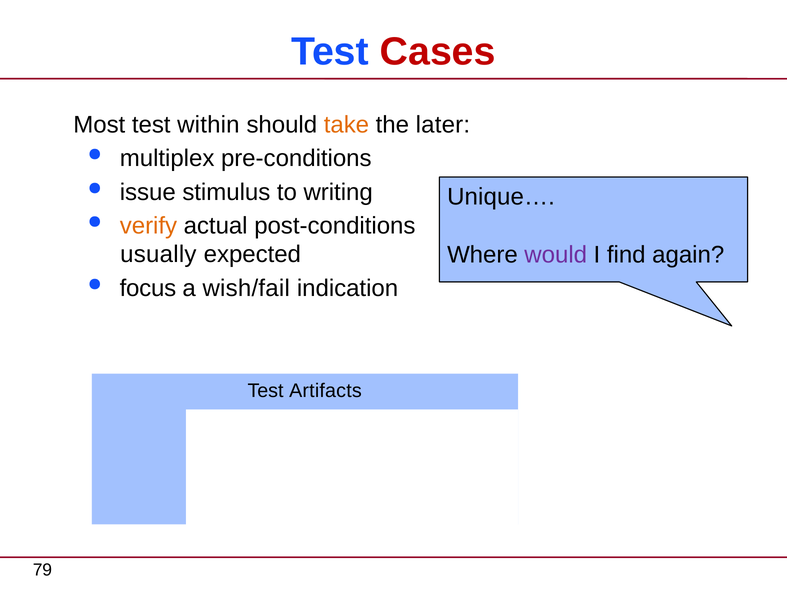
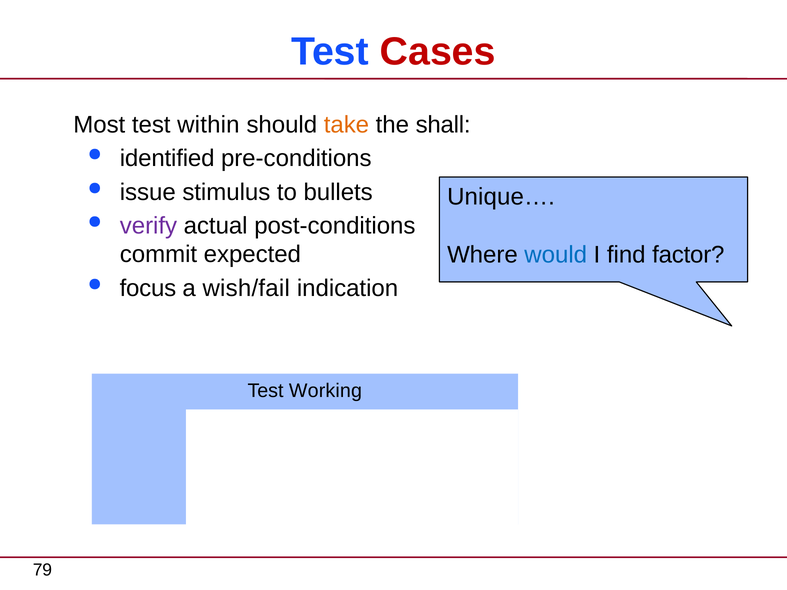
later: later -> shall
multiplex: multiplex -> identified
writing: writing -> bullets
verify colour: orange -> purple
usually: usually -> commit
would colour: purple -> blue
again: again -> factor
Artifacts: Artifacts -> Working
